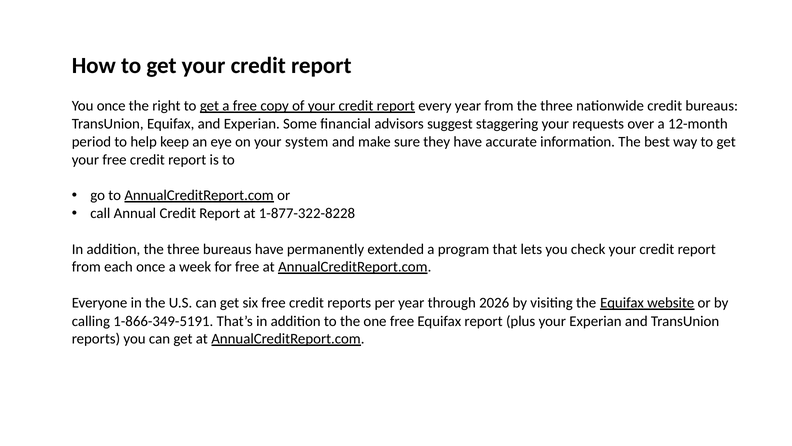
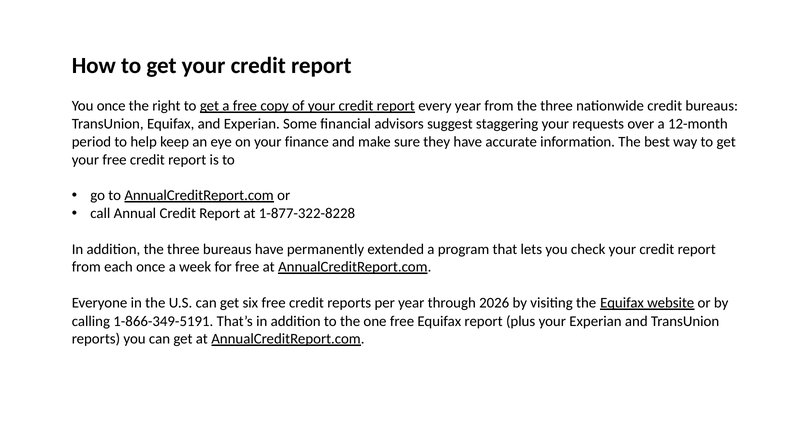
system: system -> finance
